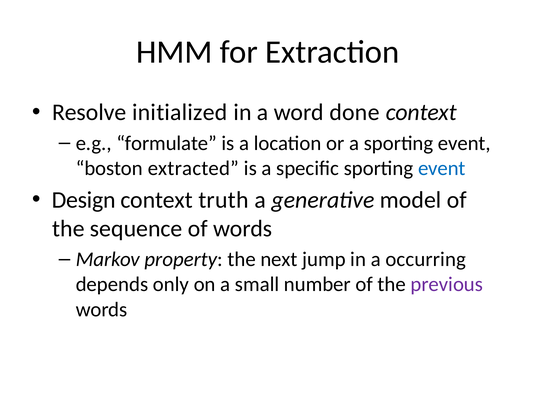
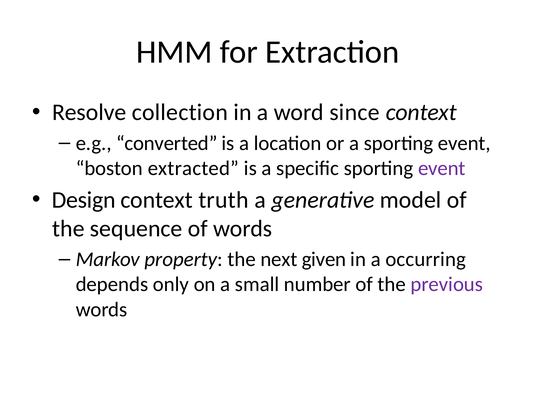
initialized: initialized -> collection
done: done -> since
formulate: formulate -> converted
event at (442, 168) colour: blue -> purple
jump: jump -> given
